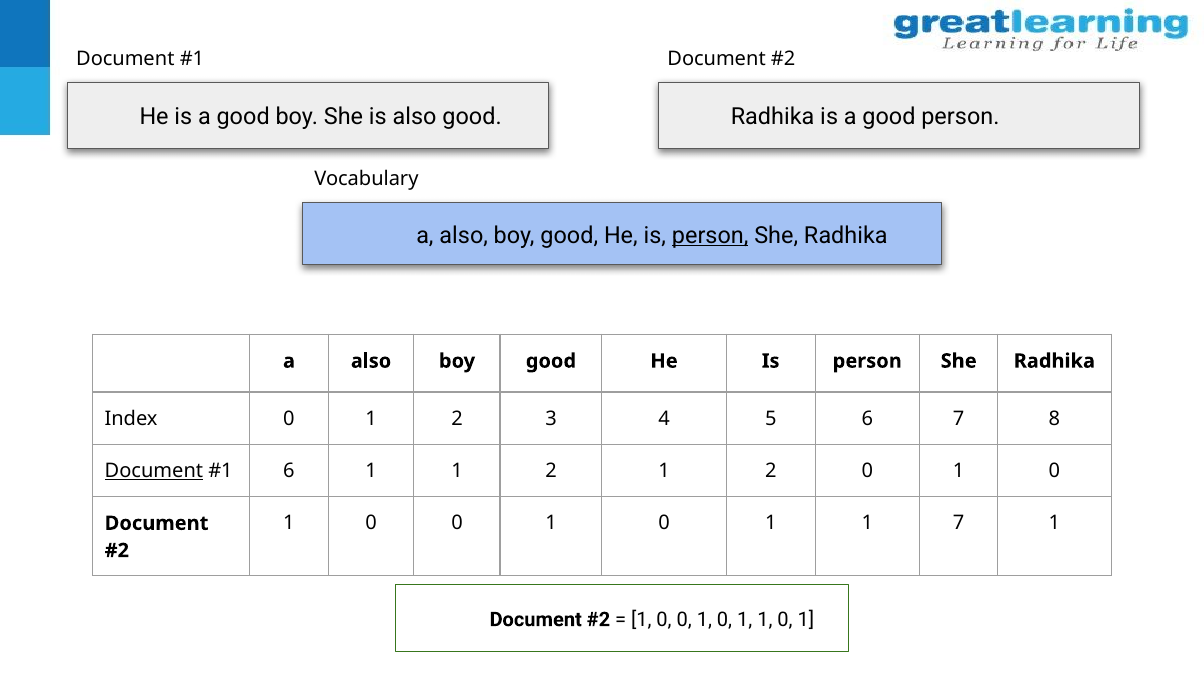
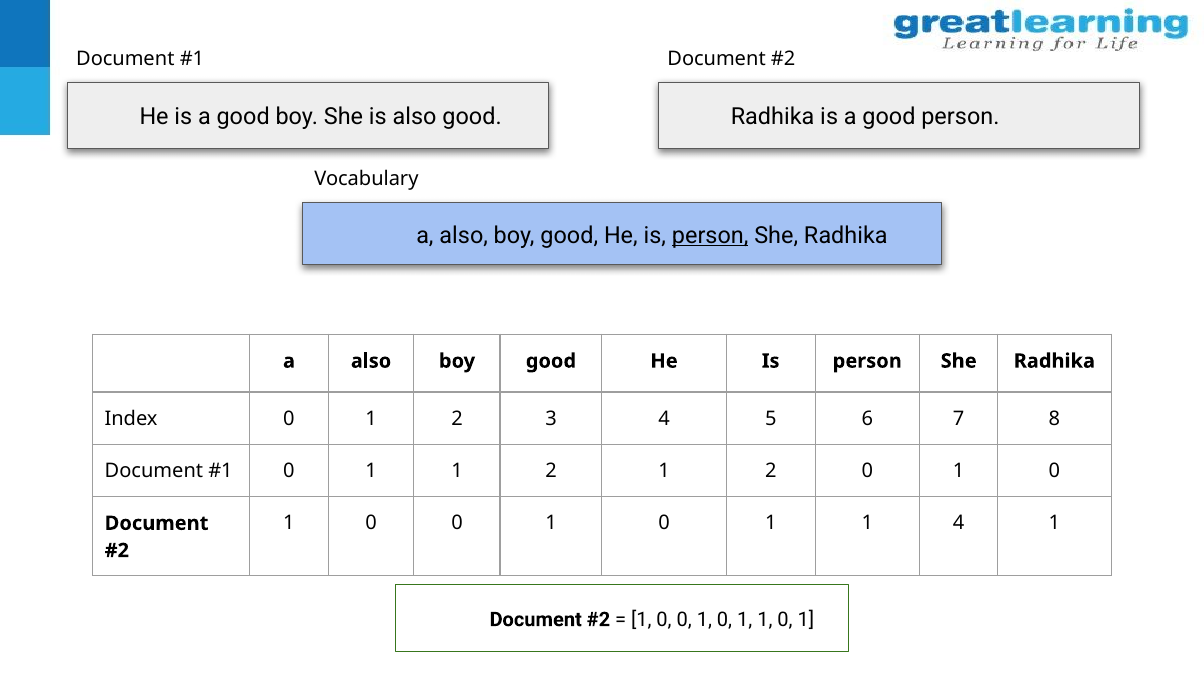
Document at (154, 471) underline: present -> none
6 at (289, 471): 6 -> 0
1 7: 7 -> 4
